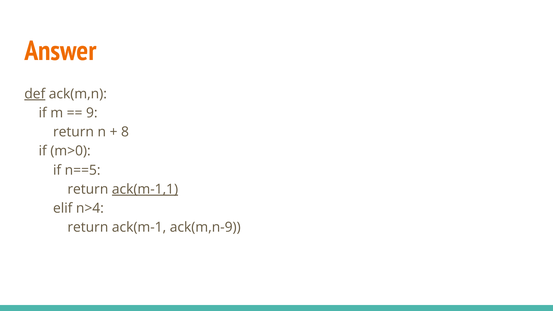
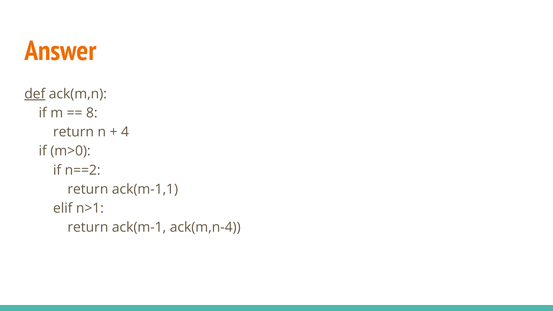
9: 9 -> 8
8: 8 -> 4
n==5: n==5 -> n==2
ack(m-1,1 underline: present -> none
n>4: n>4 -> n>1
ack(m,n-9: ack(m,n-9 -> ack(m,n-4
